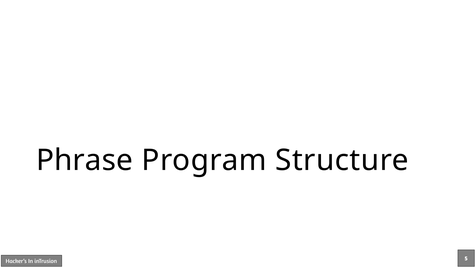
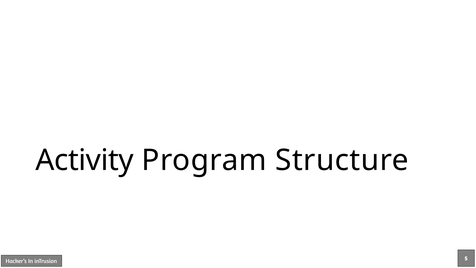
Phrase: Phrase -> Activity
